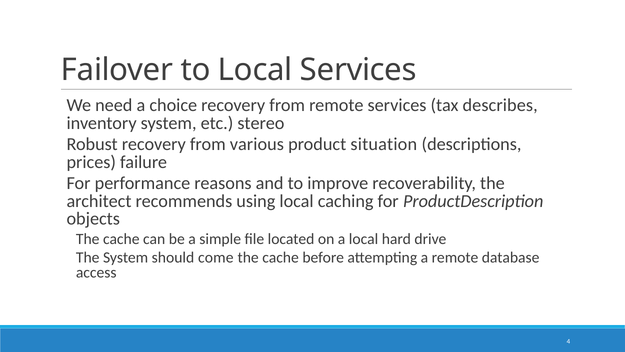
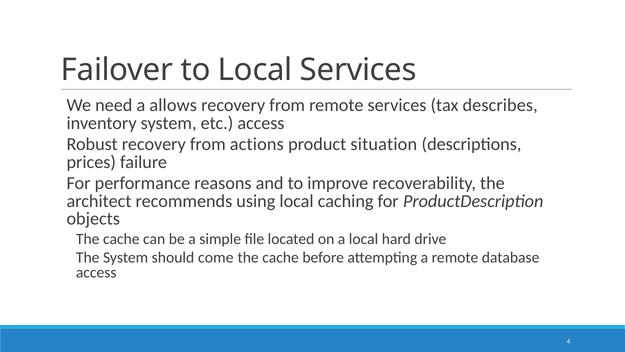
choice: choice -> allows
etc stereo: stereo -> access
various: various -> actions
